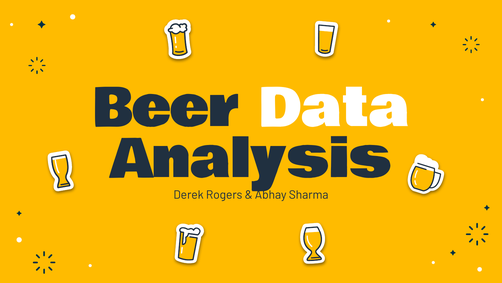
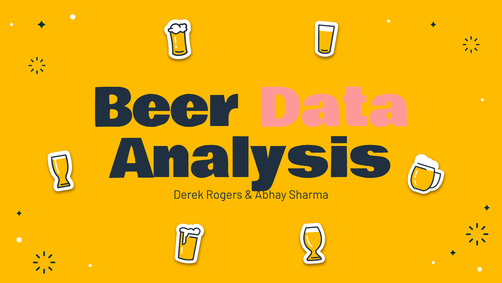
Data colour: white -> pink
